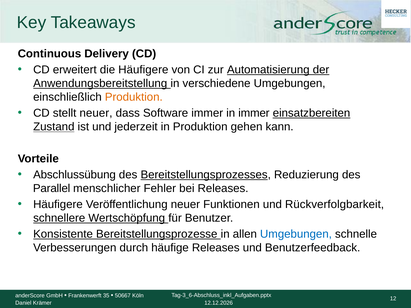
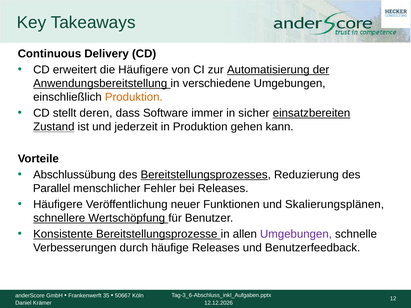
stellt neuer: neuer -> deren
in immer: immer -> sicher
Rückverfolgbarkeit: Rückverfolgbarkeit -> Skalierungsplänen
Umgebungen at (296, 234) colour: blue -> purple
